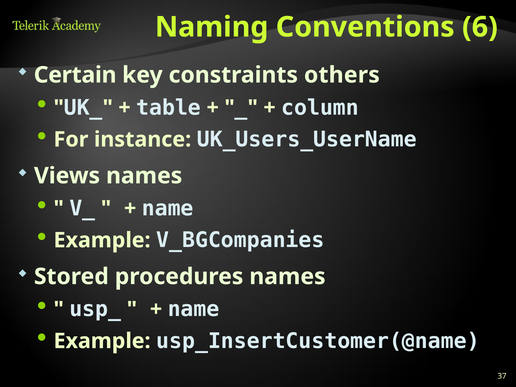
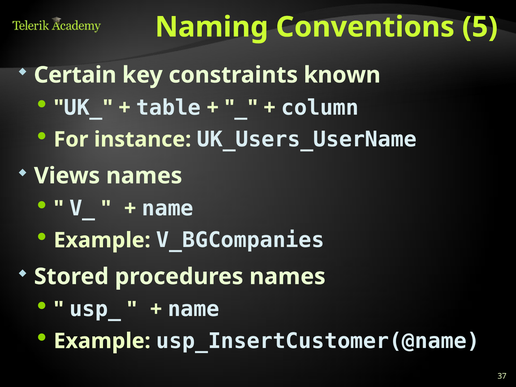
6: 6 -> 5
others: others -> known
